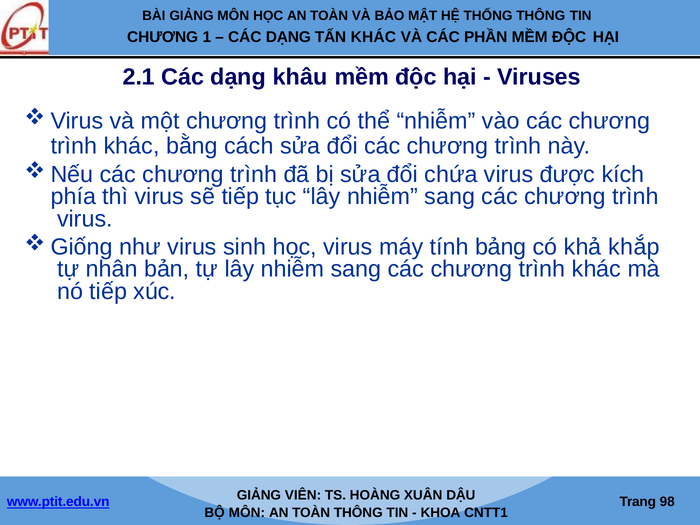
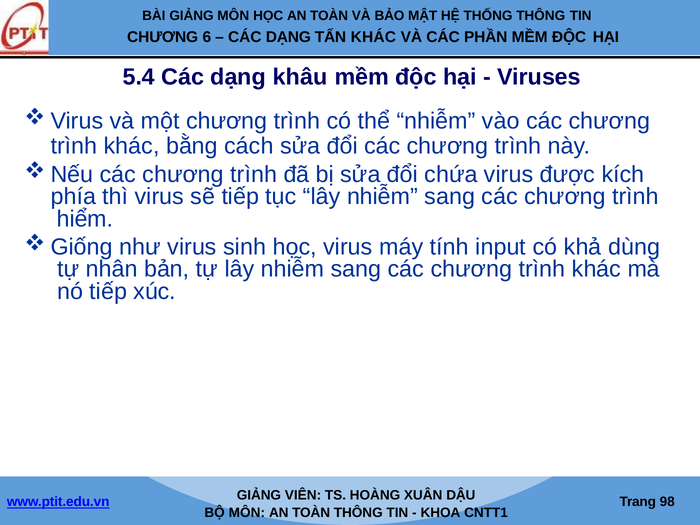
1: 1 -> 6
2.1: 2.1 -> 5.4
virus at (85, 219): virus -> hiểm
bảng: bảng -> input
khắp: khắp -> dùng
